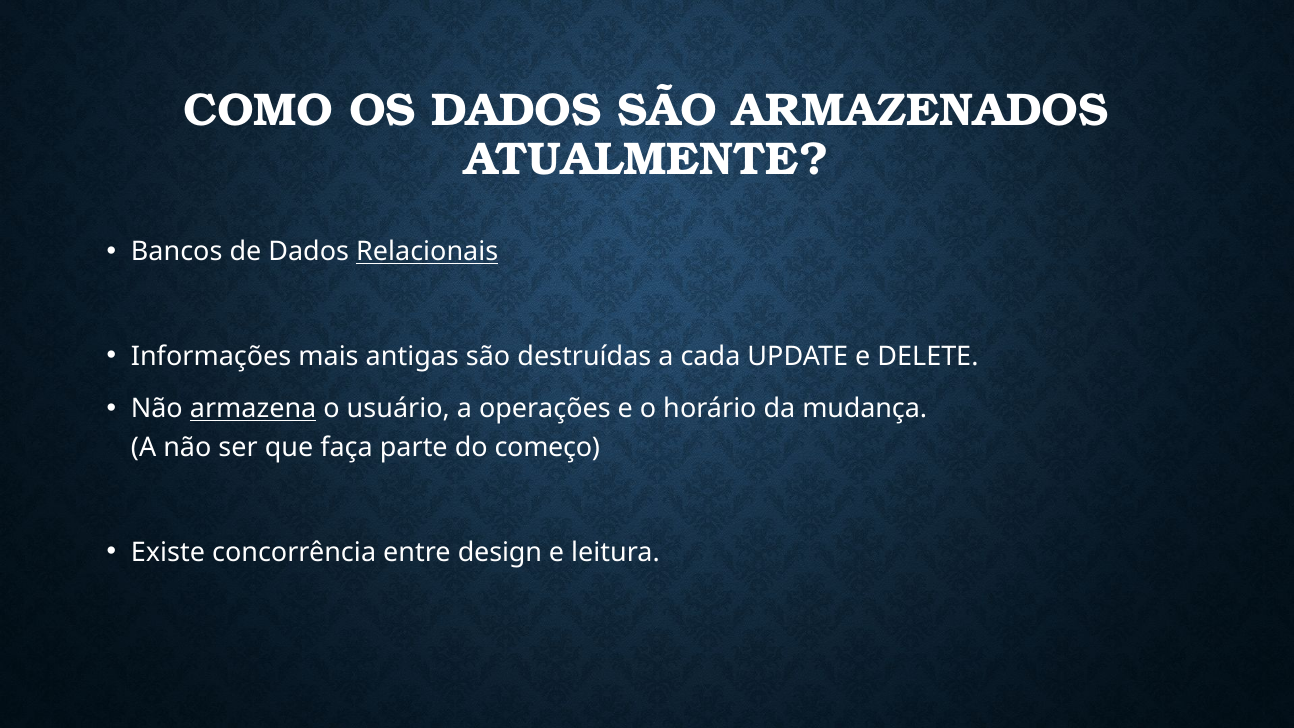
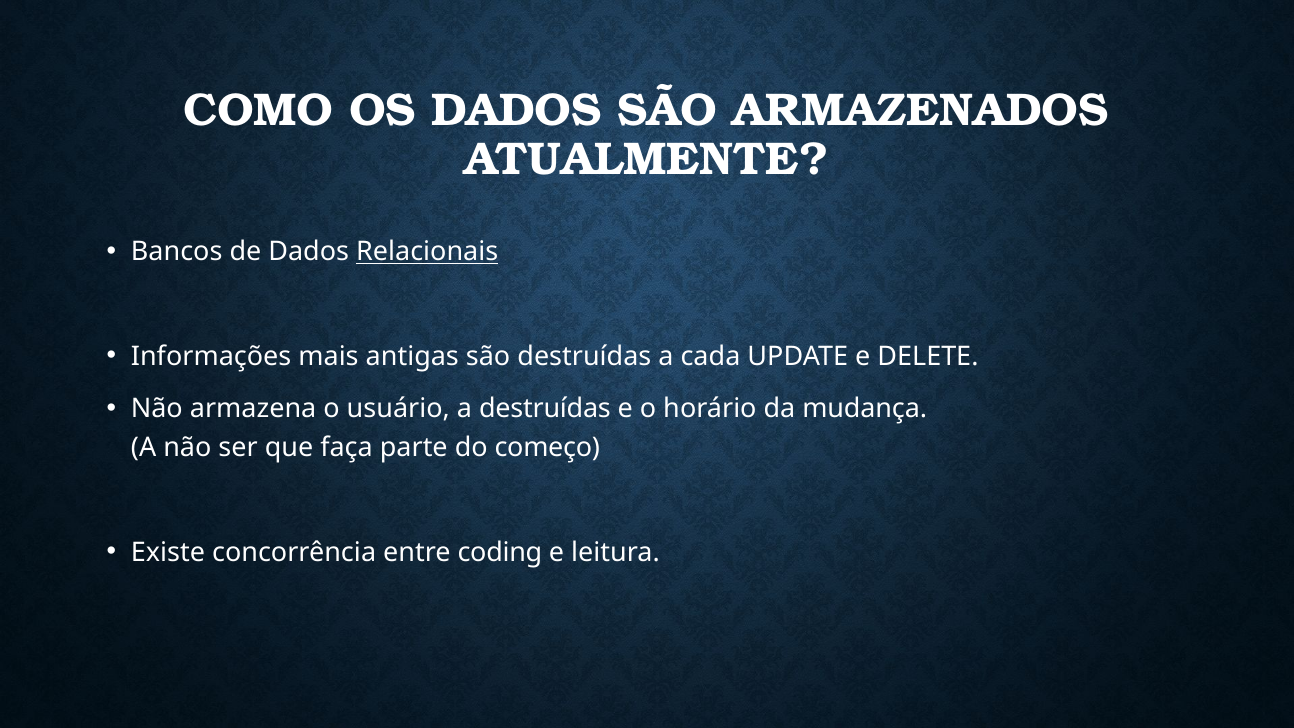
armazena underline: present -> none
a operações: operações -> destruídas
design: design -> coding
